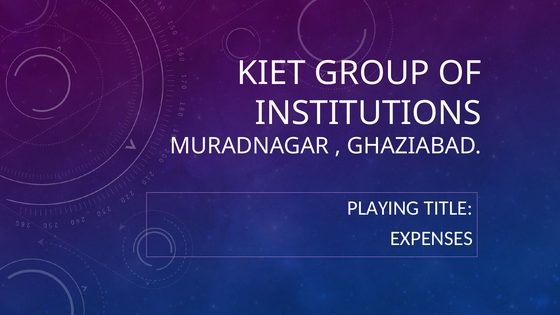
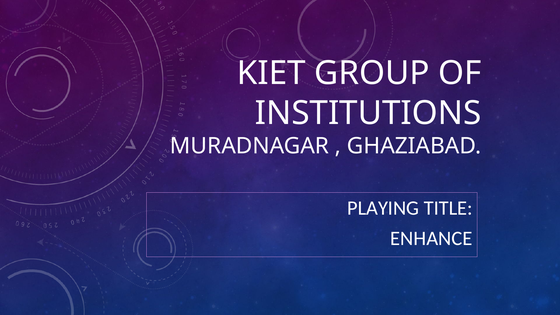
EXPENSES: EXPENSES -> ENHANCE
